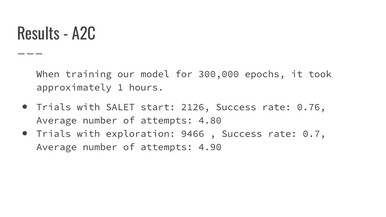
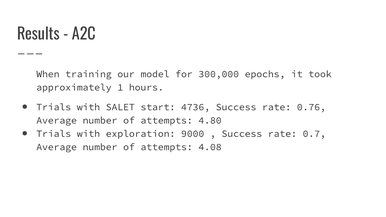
2126: 2126 -> 4736
9466: 9466 -> 9000
4.90: 4.90 -> 4.08
